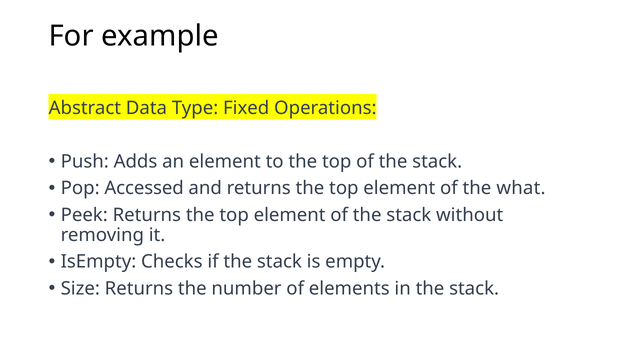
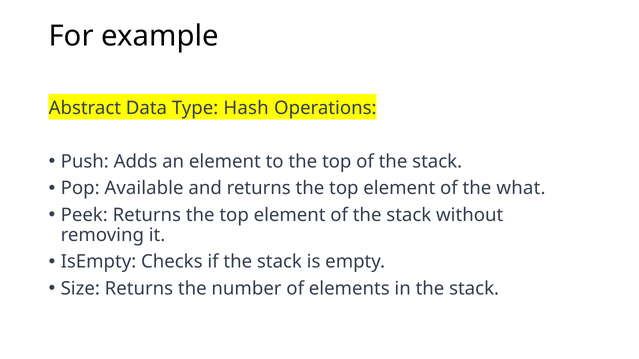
Fixed: Fixed -> Hash
Accessed: Accessed -> Available
